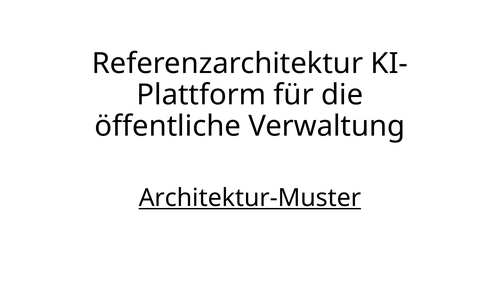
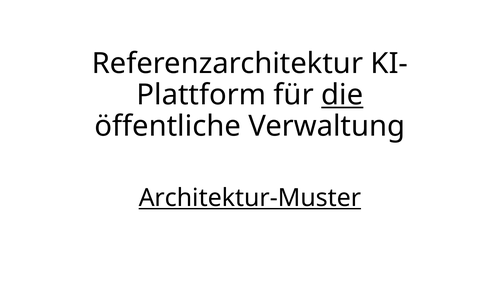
die underline: none -> present
